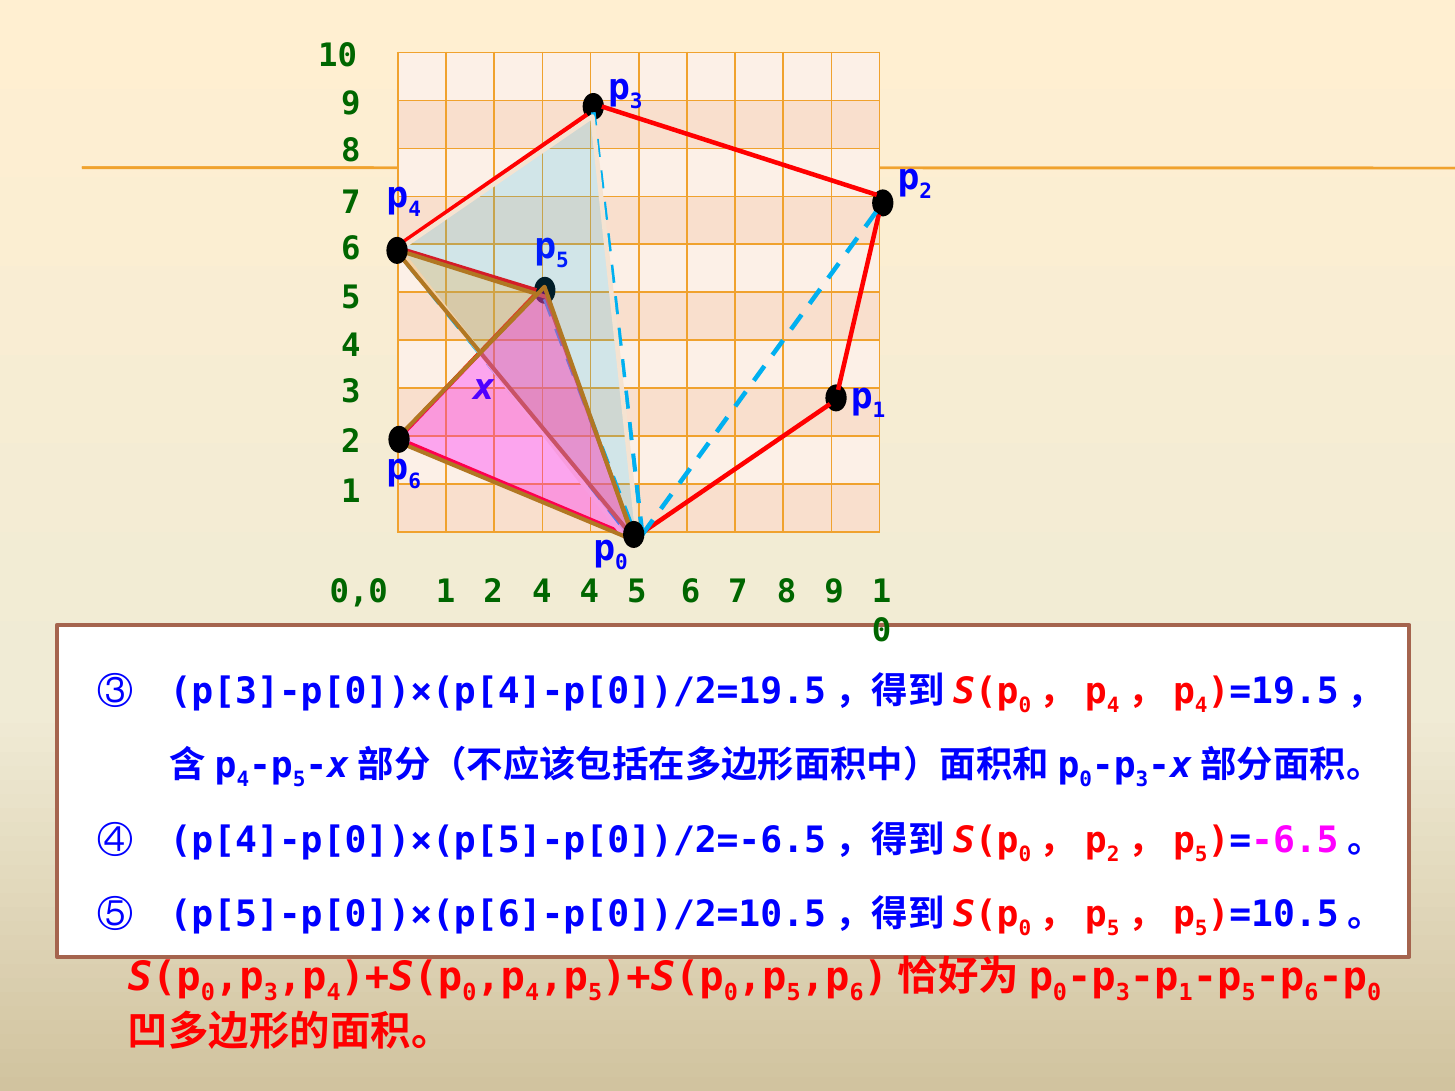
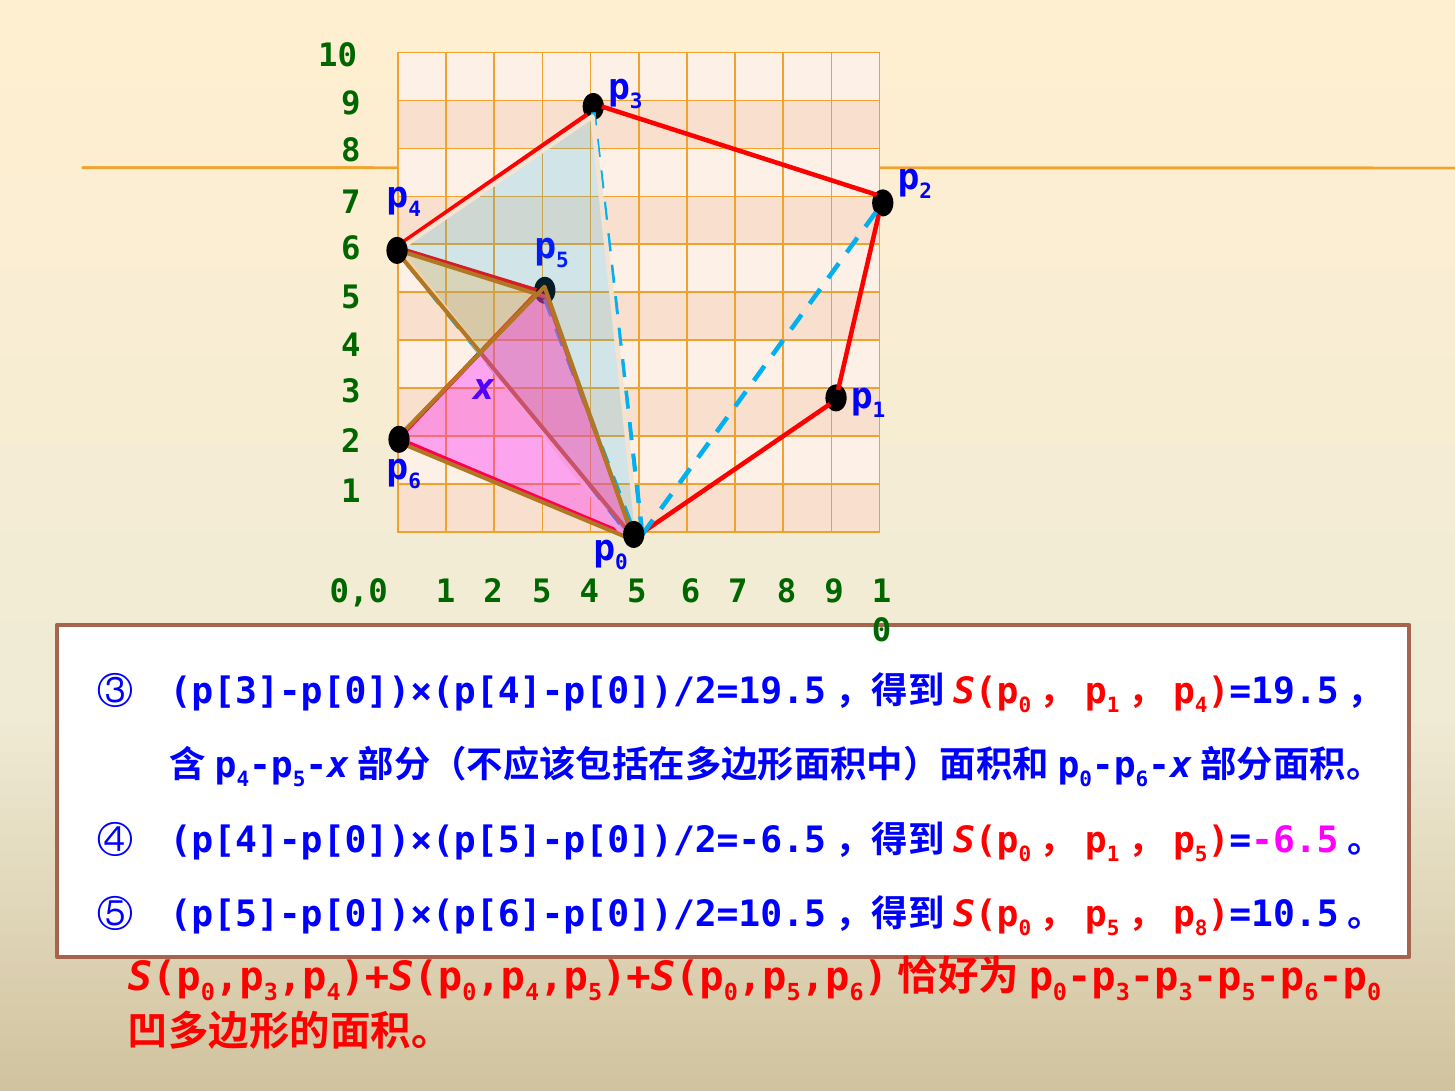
2 4: 4 -> 5
4 at (1113, 706): 4 -> 1
3 at (1142, 780): 3 -> 6
2 at (1113, 854): 2 -> 1
5 at (1201, 929): 5 -> 8
1 at (1186, 993): 1 -> 3
